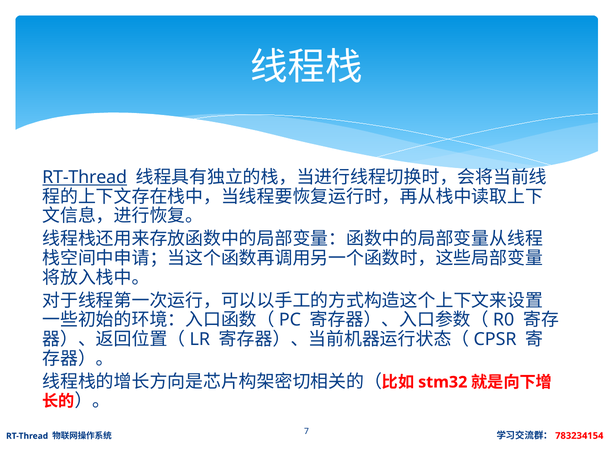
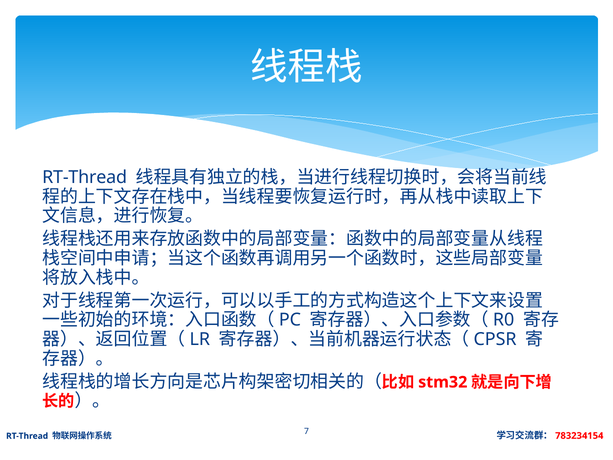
RT-Thread at (85, 177) underline: present -> none
